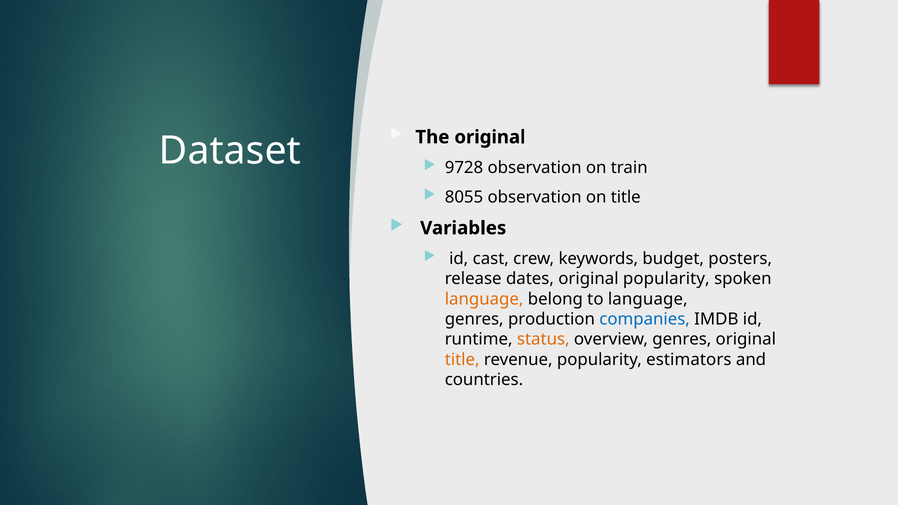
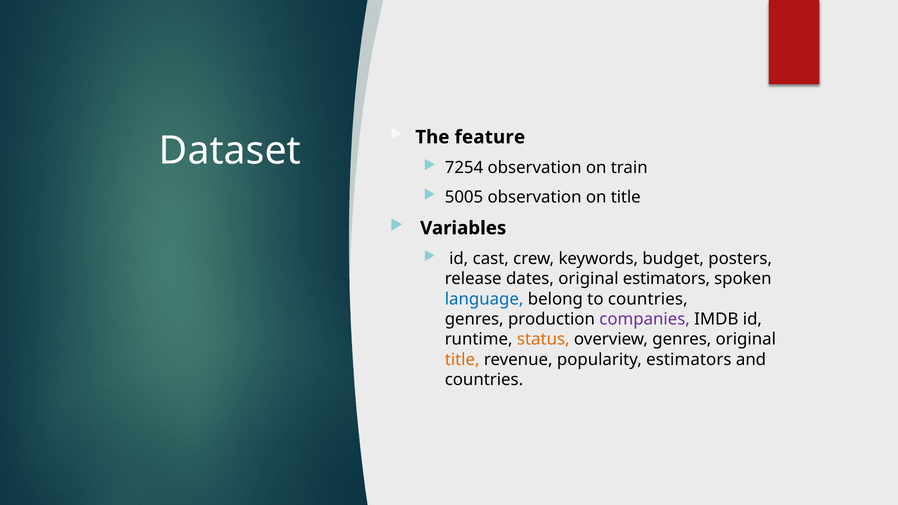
The original: original -> feature
9728: 9728 -> 7254
8055: 8055 -> 5005
original popularity: popularity -> estimators
language at (484, 299) colour: orange -> blue
to language: language -> countries
companies colour: blue -> purple
